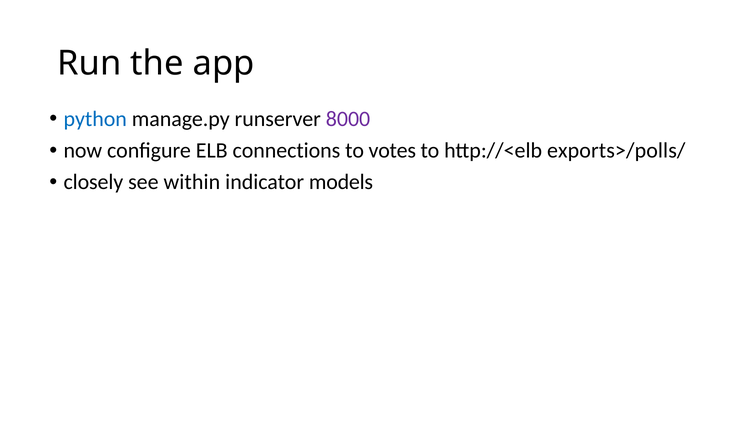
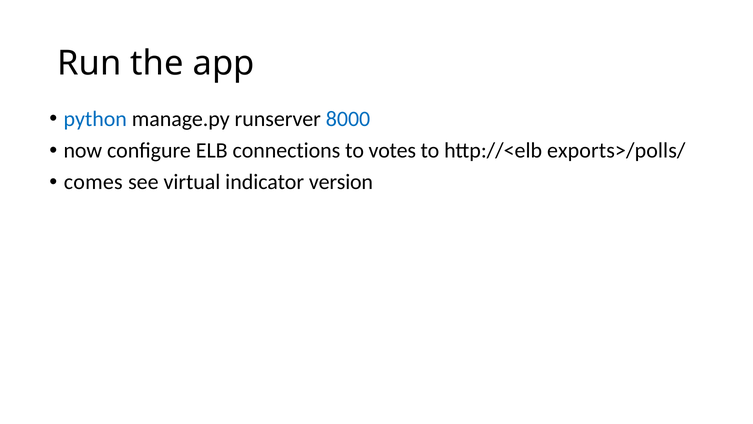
8000 colour: purple -> blue
closely: closely -> comes
within: within -> virtual
models: models -> version
